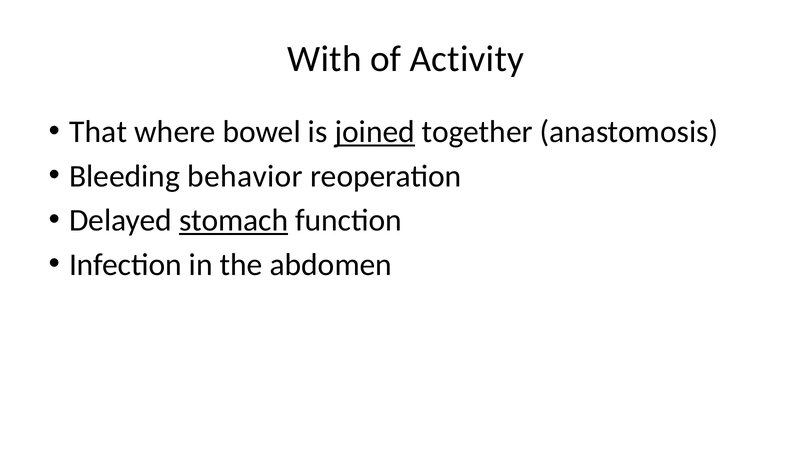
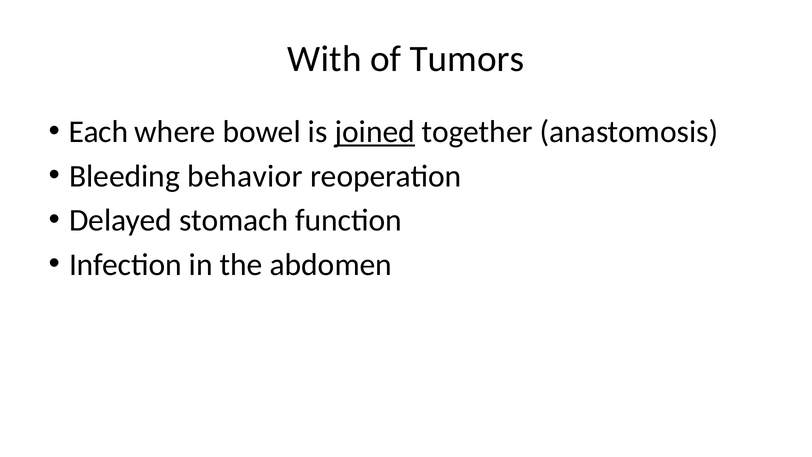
Activity: Activity -> Tumors
That: That -> Each
stomach underline: present -> none
